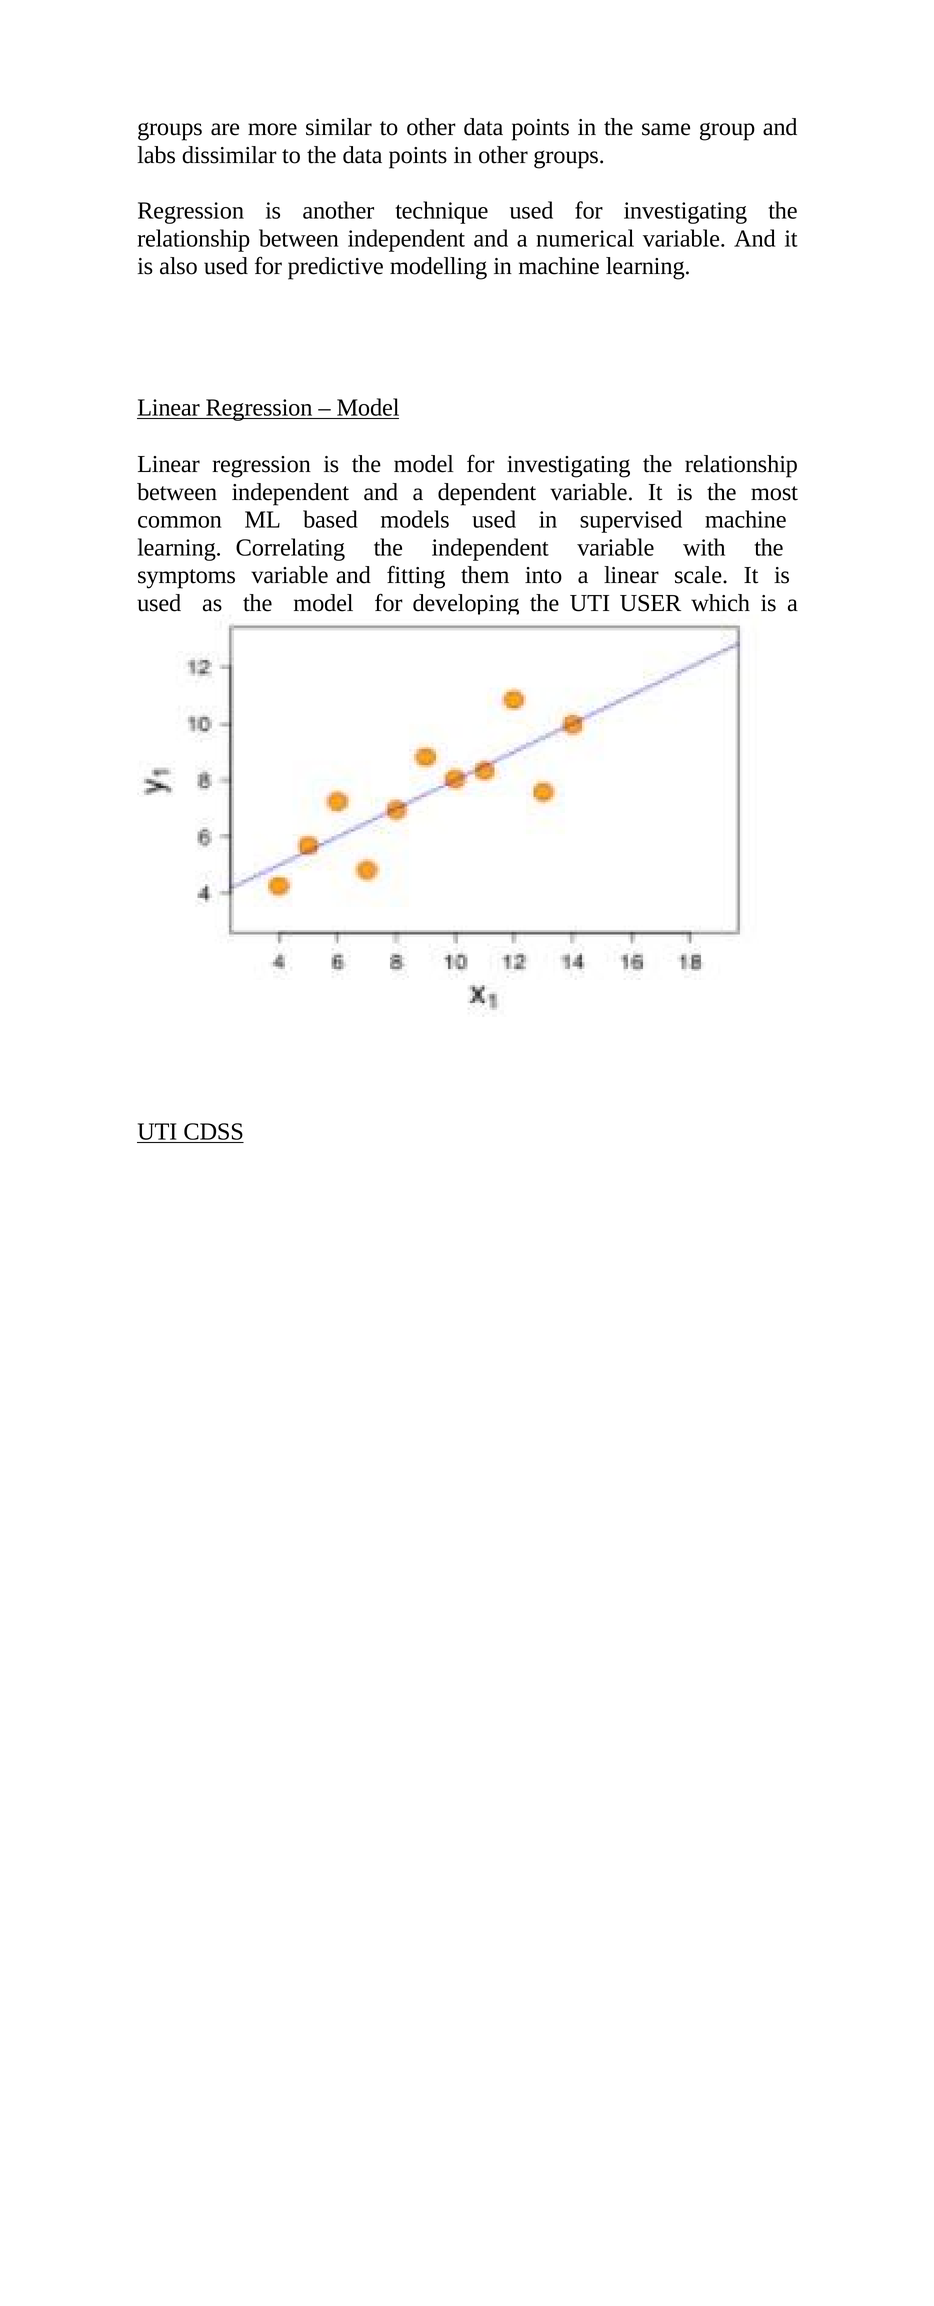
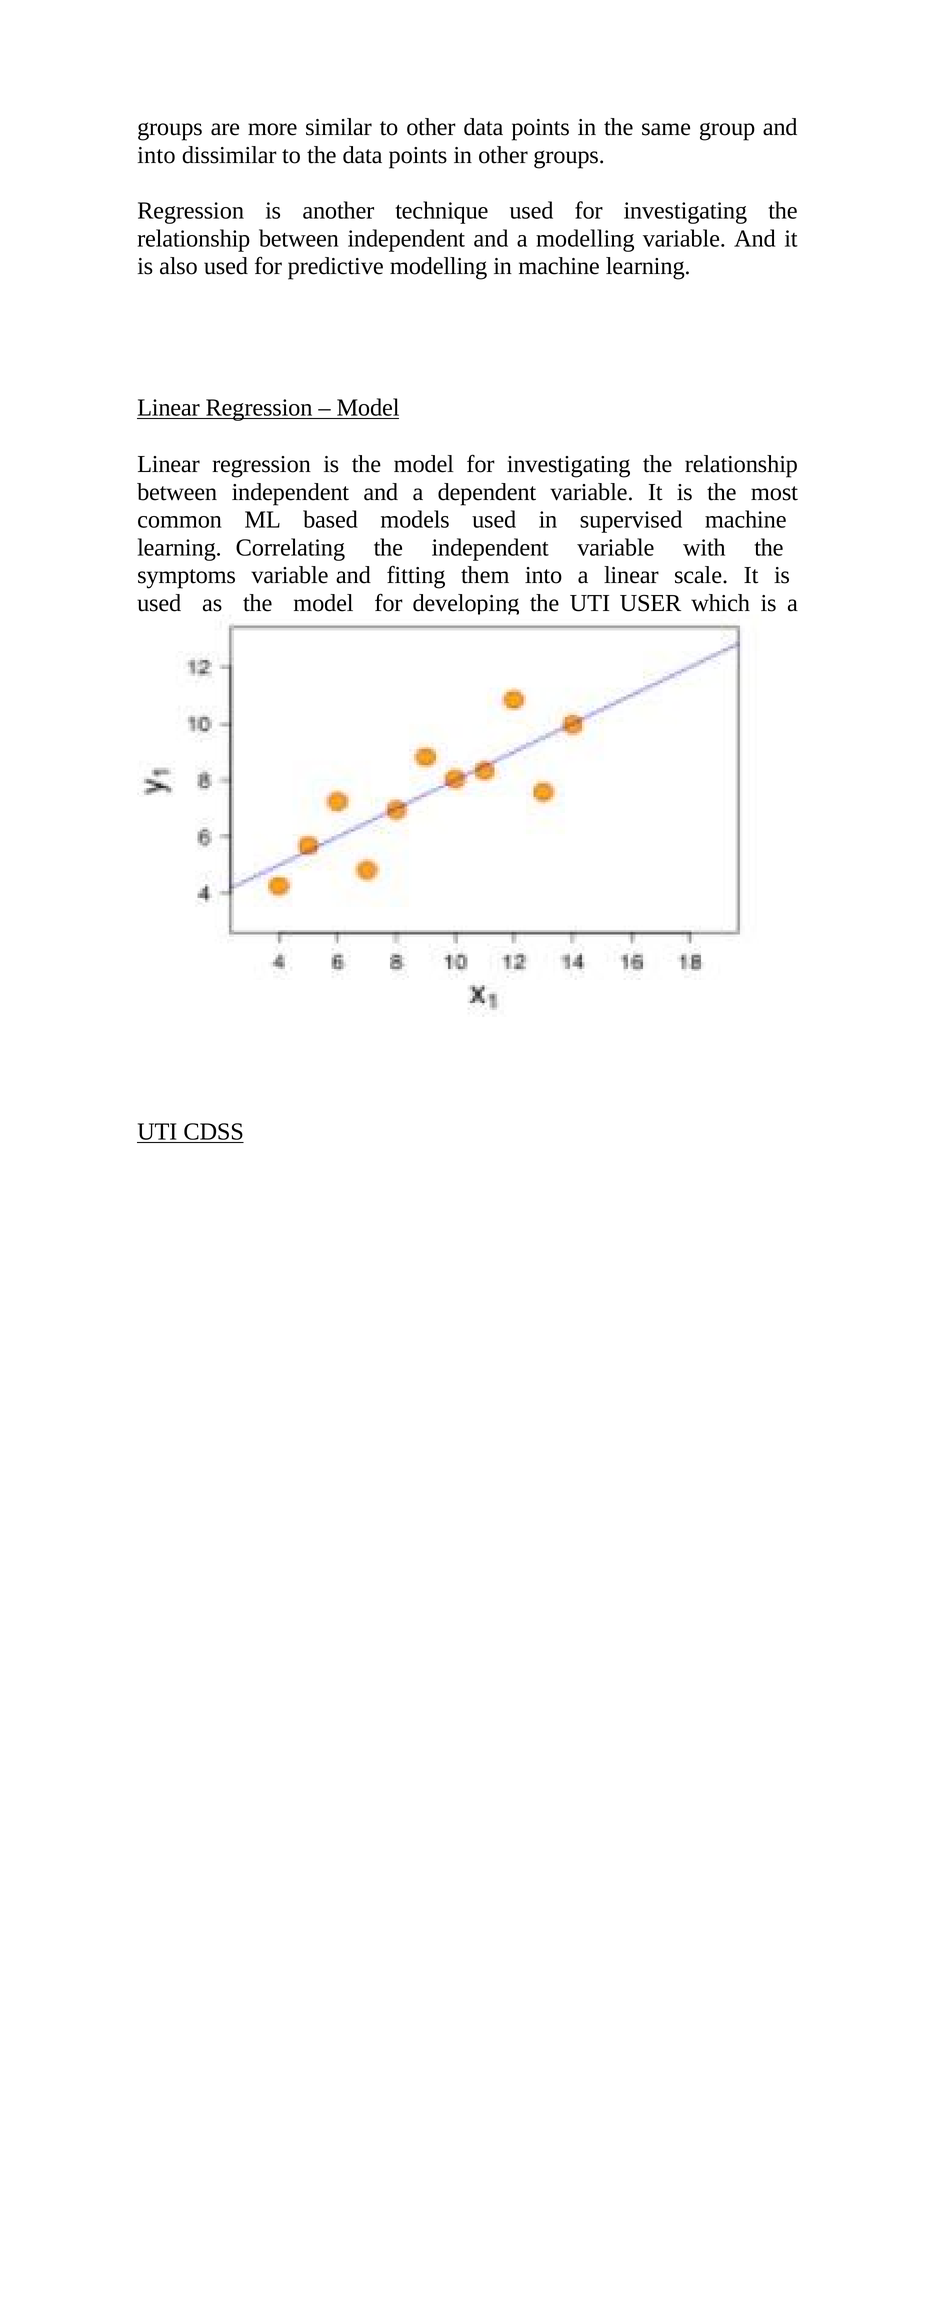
labs at (157, 155): labs -> into
a numerical: numerical -> modelling
